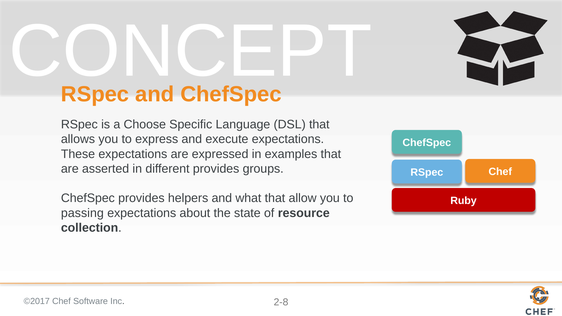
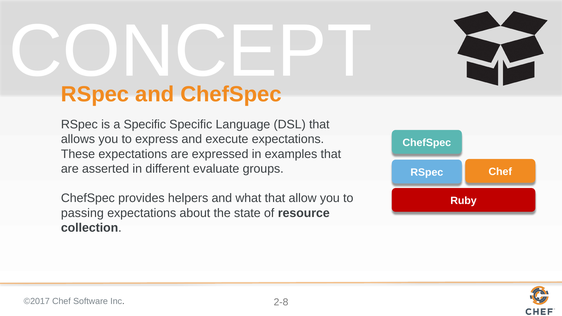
a Choose: Choose -> Specific
different provides: provides -> evaluate
